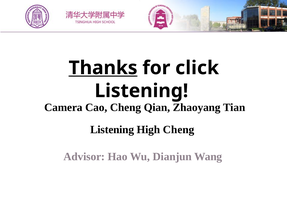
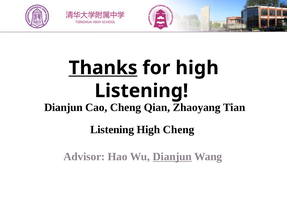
for click: click -> high
Camera at (63, 107): Camera -> Dianjun
Dianjun at (172, 157) underline: none -> present
